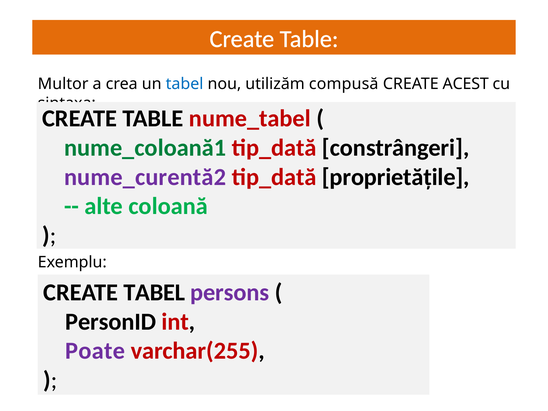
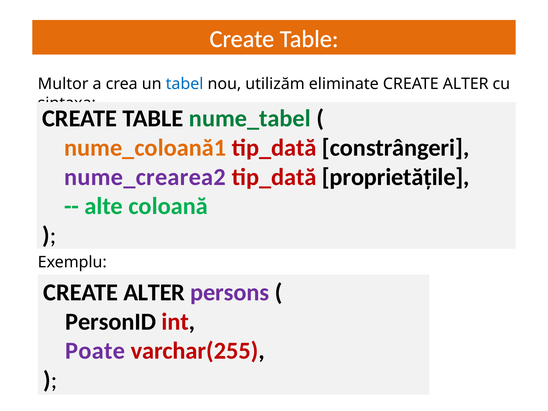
compusă: compusă -> eliminate
ACEST at (466, 84): ACEST -> ALTER
nume_tabel colour: red -> green
nume_coloană1 colour: green -> orange
nume_curentă2: nume_curentă2 -> nume_crearea2
TABEL at (154, 292): TABEL -> ALTER
